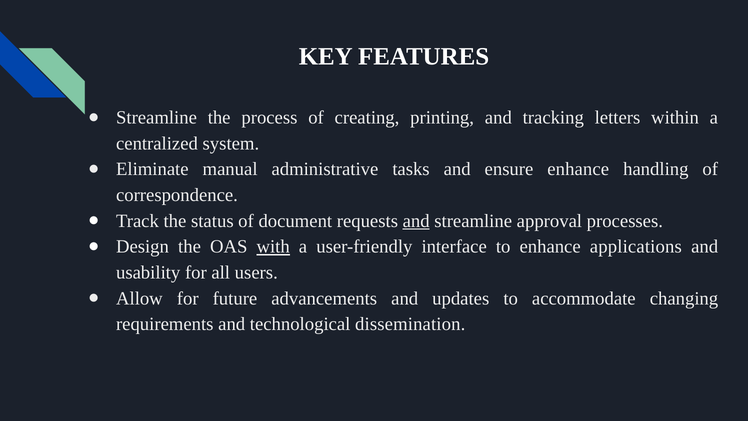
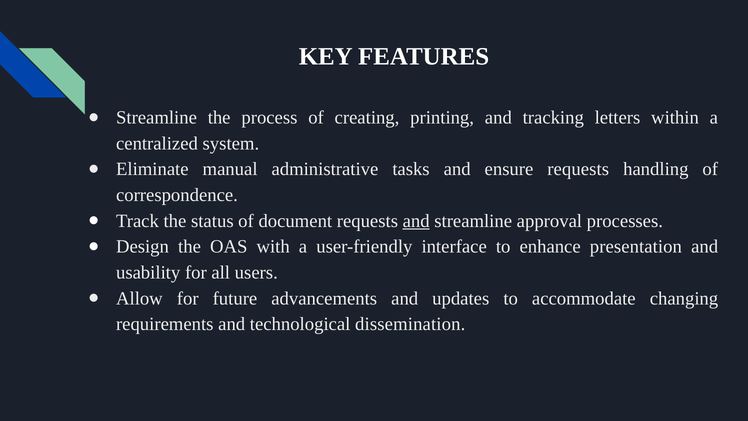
ensure enhance: enhance -> requests
with underline: present -> none
applications: applications -> presentation
